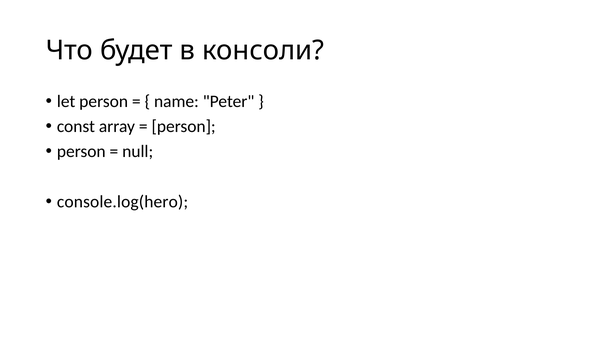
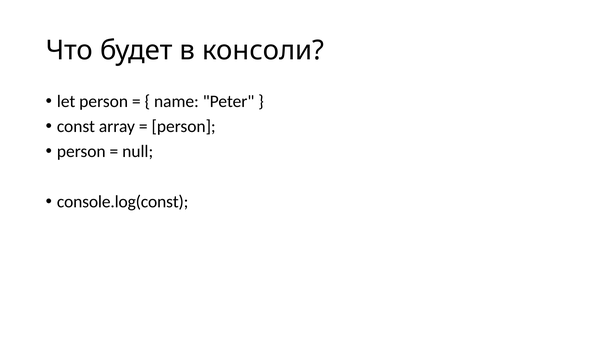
console.log(hero: console.log(hero -> console.log(const
